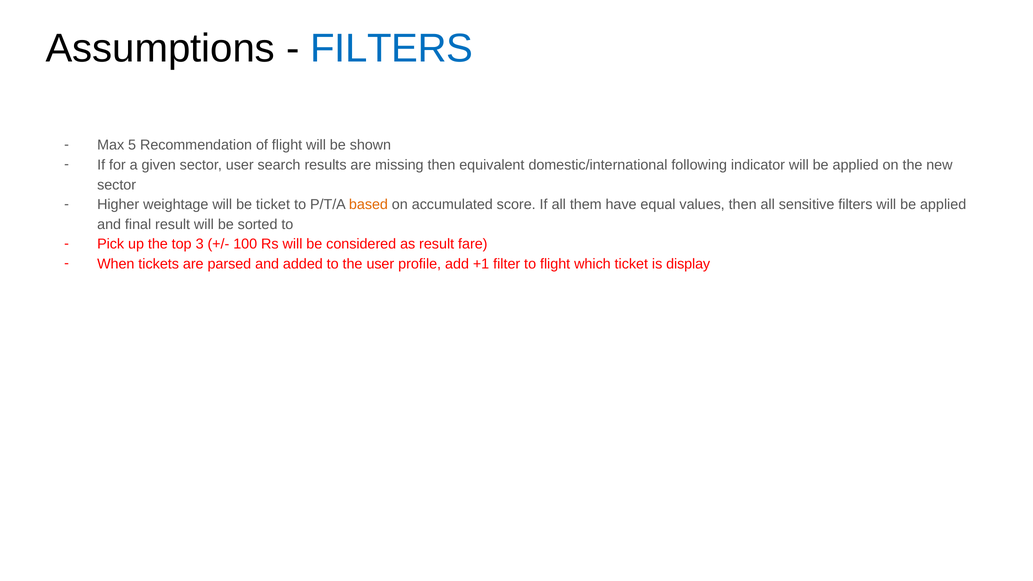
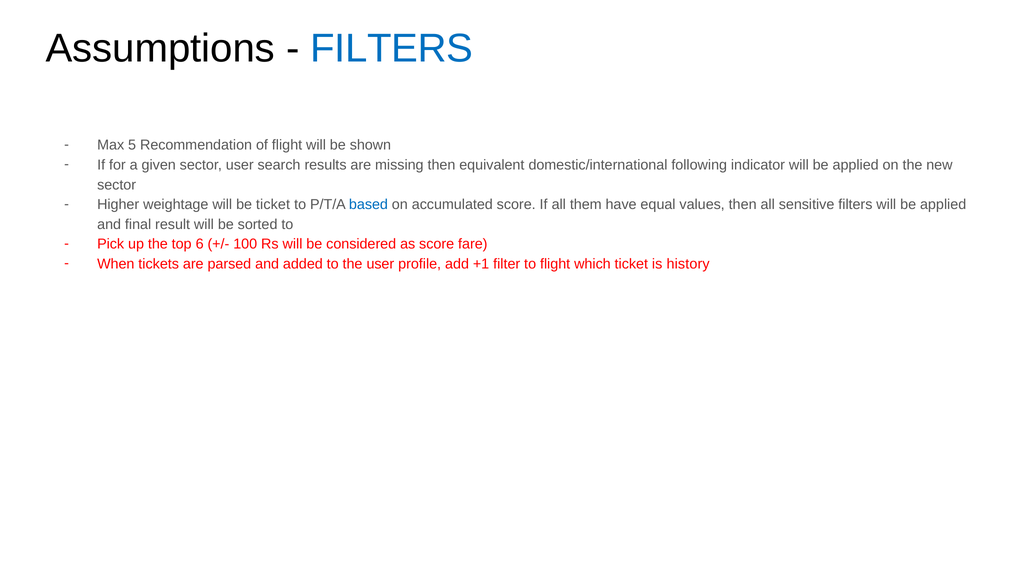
based colour: orange -> blue
3: 3 -> 6
as result: result -> score
display: display -> history
